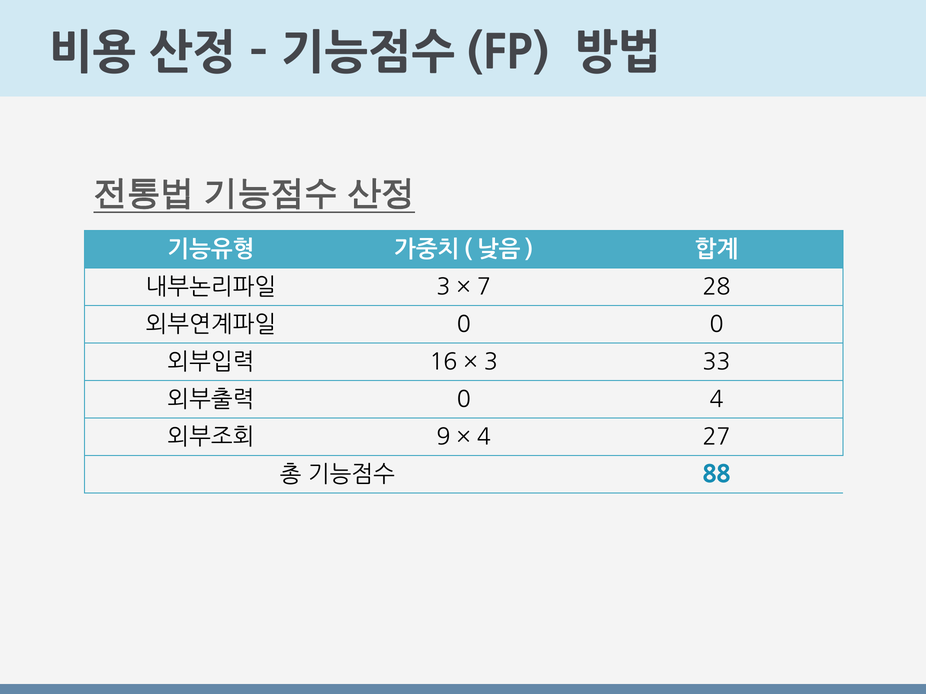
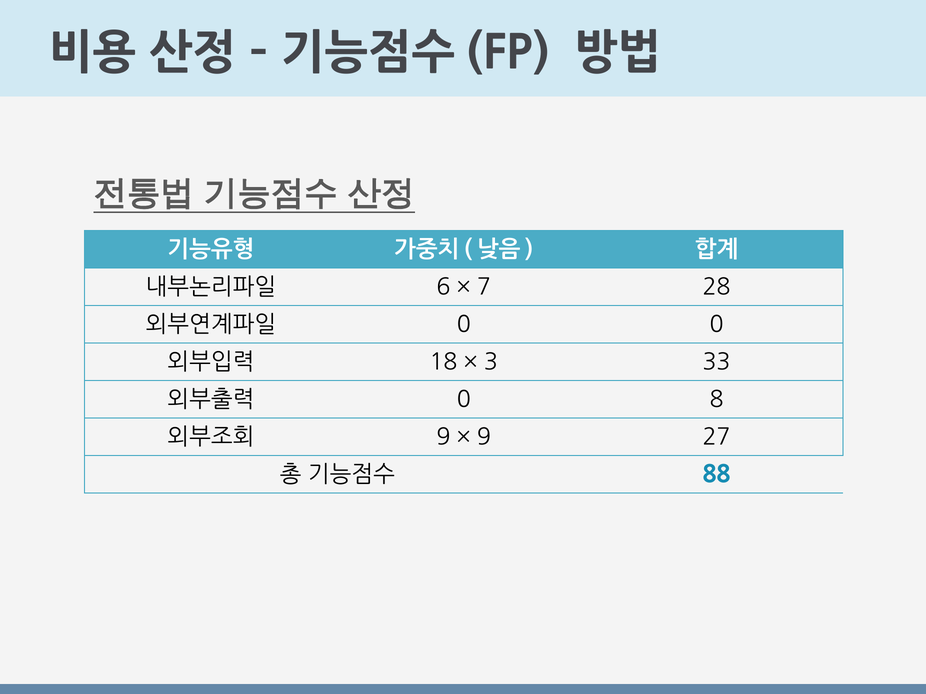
3 at (443, 287): 3 -> 6
16: 16 -> 18
0 4: 4 -> 8
4 at (484, 438): 4 -> 9
